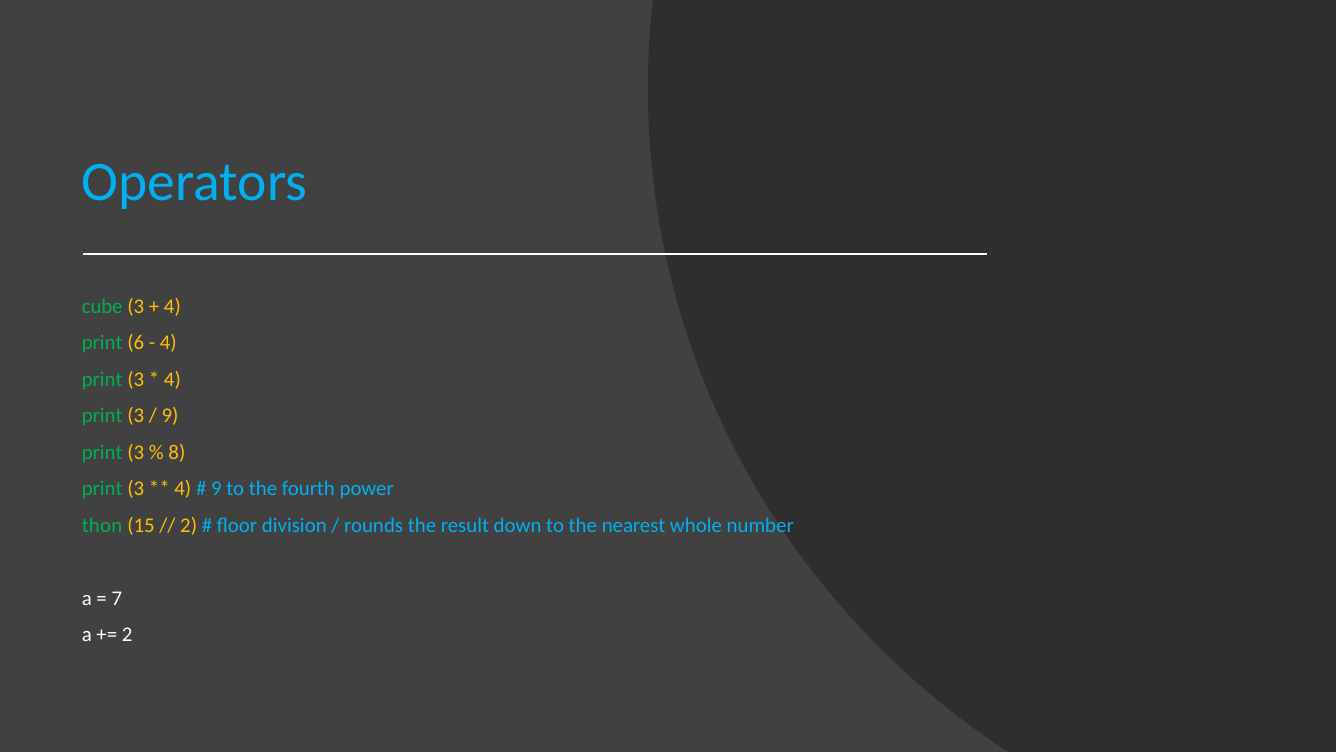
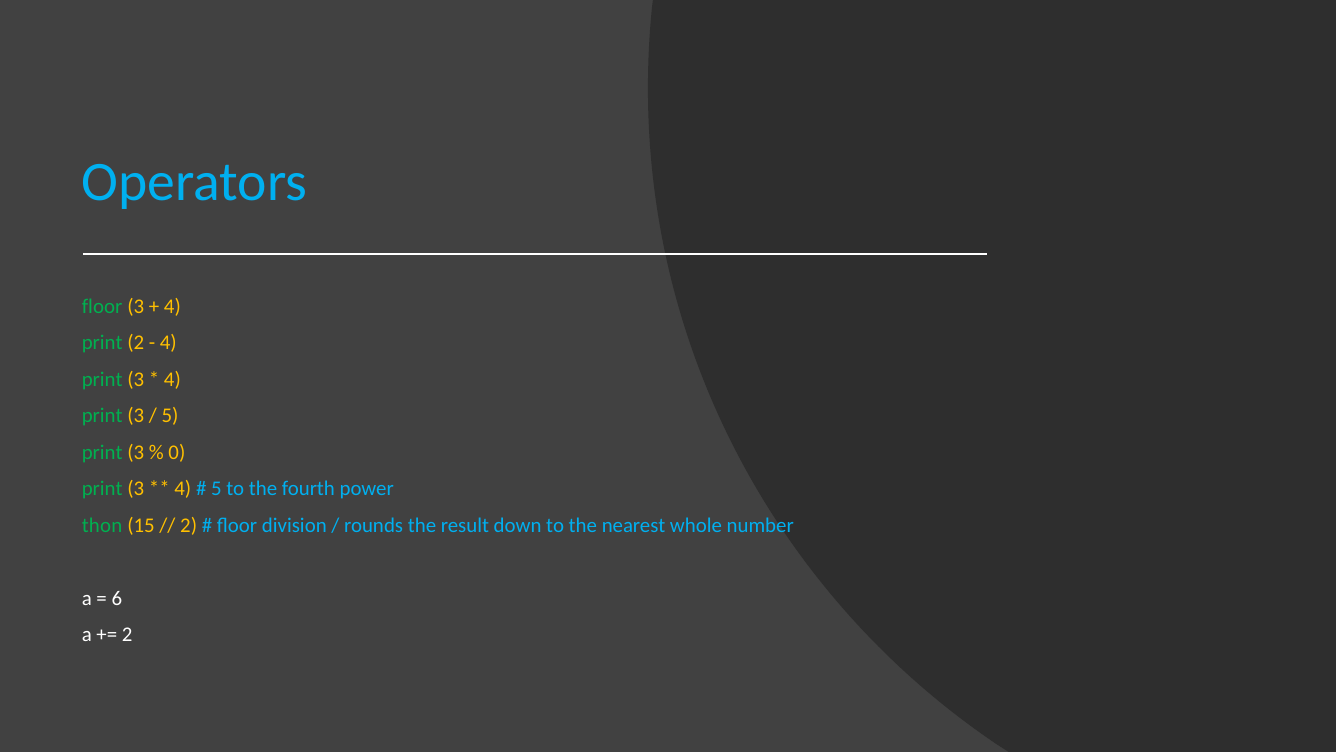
cube at (102, 306): cube -> floor
print 6: 6 -> 2
9 at (170, 415): 9 -> 5
8: 8 -> 0
9 at (216, 488): 9 -> 5
7: 7 -> 6
